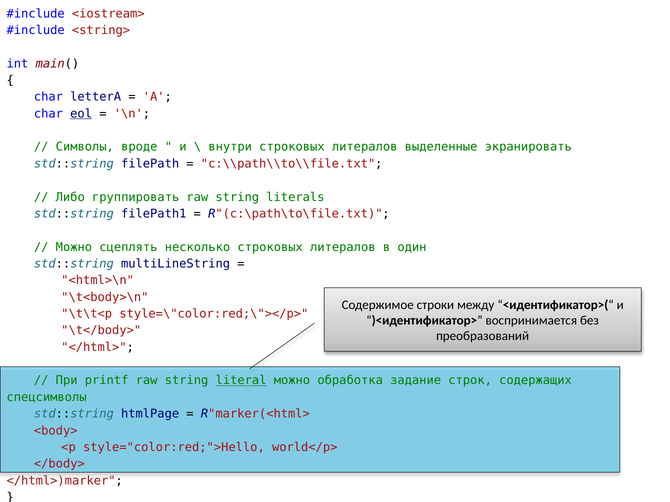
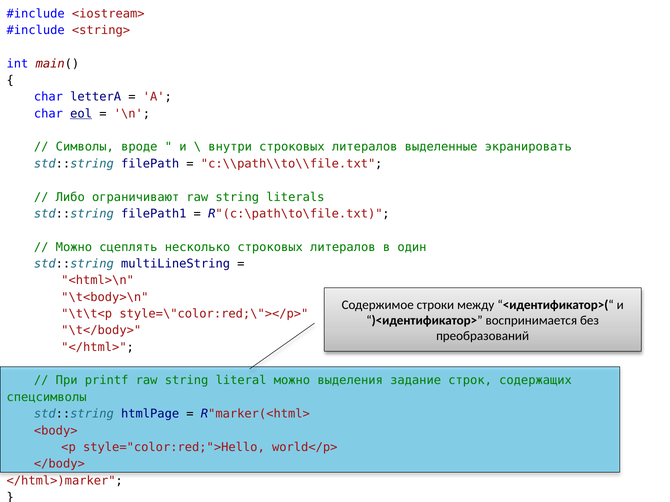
группировать: группировать -> ограничивают
literal underline: present -> none
обработка: обработка -> выделения
